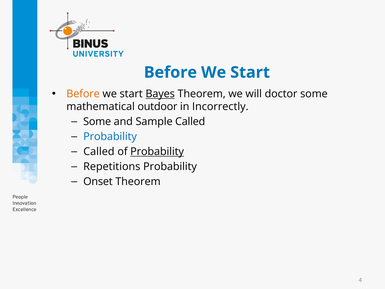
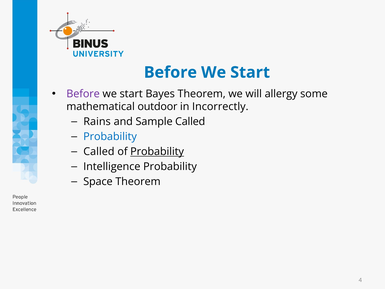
Before at (83, 94) colour: orange -> purple
Bayes underline: present -> none
doctor: doctor -> allergy
Some at (97, 122): Some -> Rains
Repetitions: Repetitions -> Intelligence
Onset: Onset -> Space
